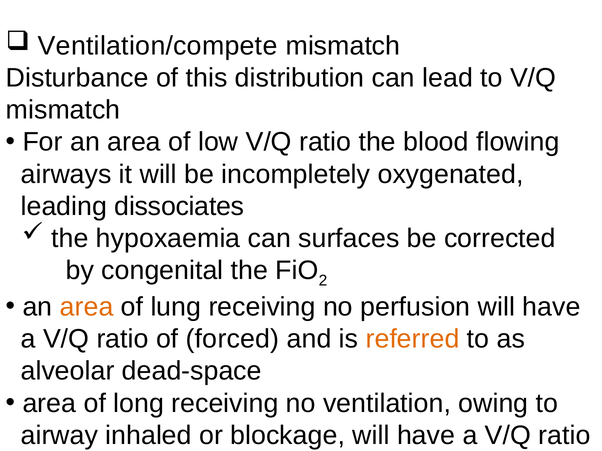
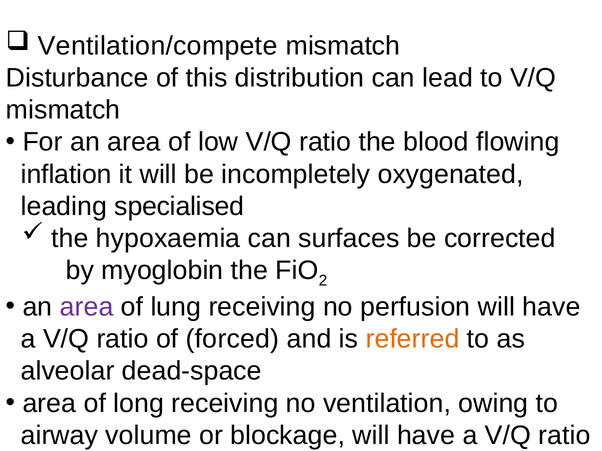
airways: airways -> inflation
dissociates: dissociates -> specialised
congenital: congenital -> myoglobin
area at (87, 307) colour: orange -> purple
inhaled: inhaled -> volume
